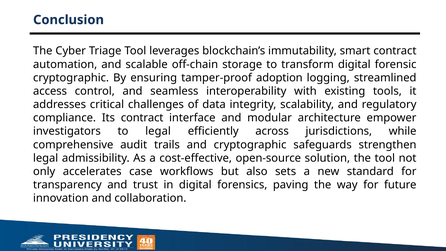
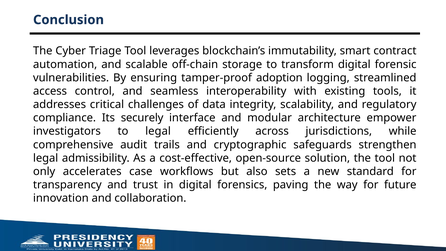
cryptographic at (71, 78): cryptographic -> vulnerabilities
Its contract: contract -> securely
